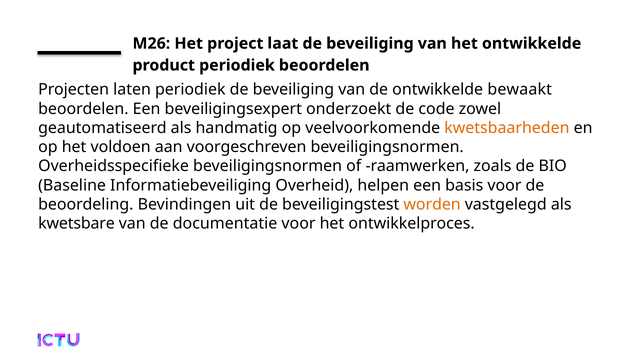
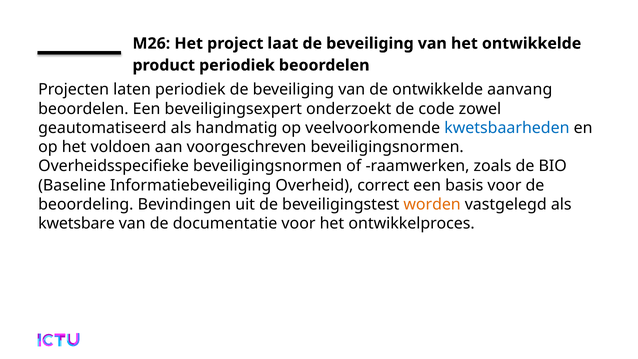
bewaakt: bewaakt -> aanvang
kwetsbaarheden colour: orange -> blue
helpen: helpen -> correct
